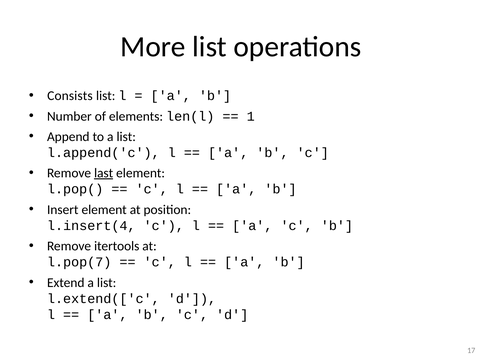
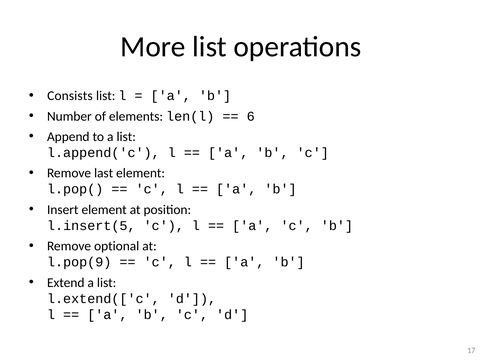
1: 1 -> 6
last underline: present -> none
l.insert(4: l.insert(4 -> l.insert(5
itertools: itertools -> optional
l.pop(7: l.pop(7 -> l.pop(9
